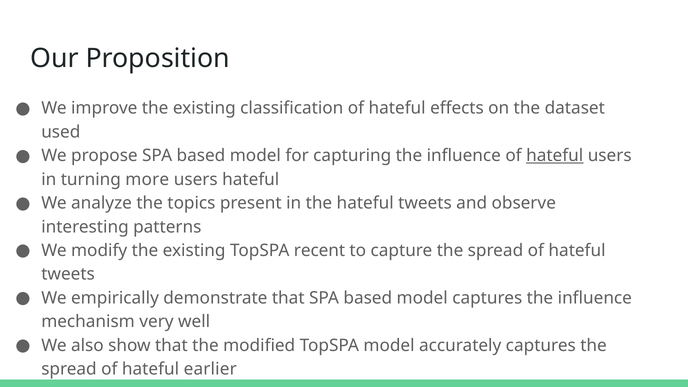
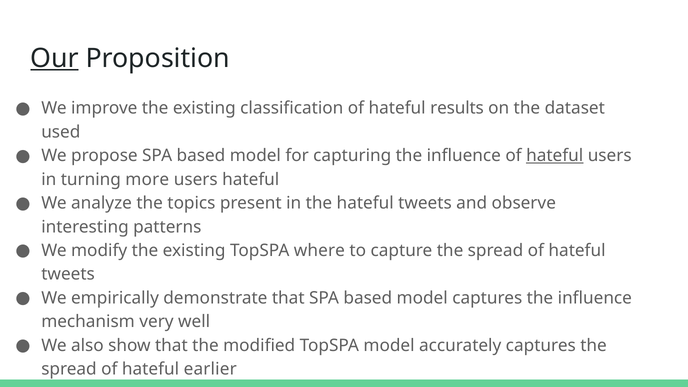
Our underline: none -> present
effects: effects -> results
recent: recent -> where
